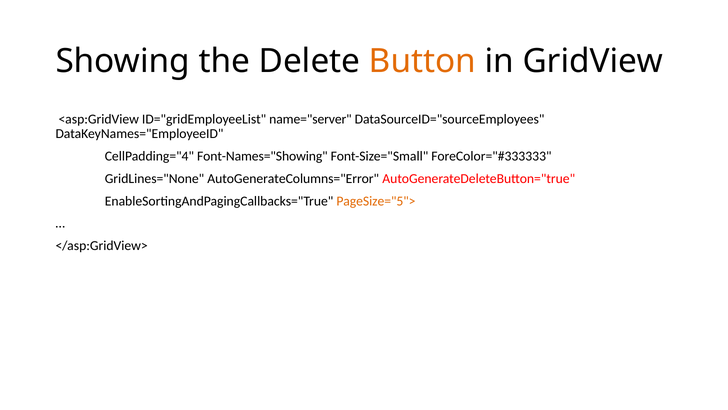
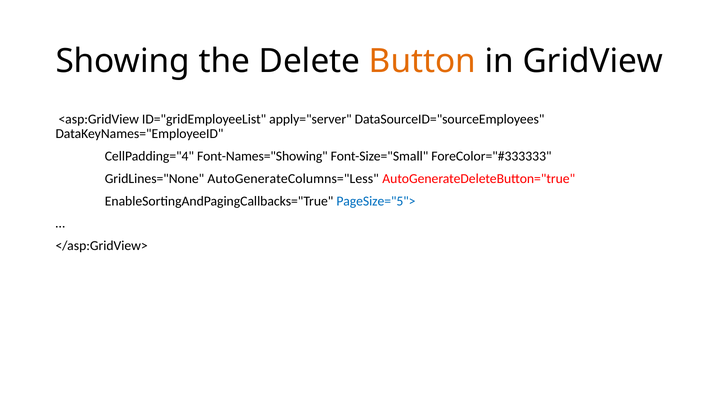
name="server: name="server -> apply="server
AutoGenerateColumns="Error: AutoGenerateColumns="Error -> AutoGenerateColumns="Less
PageSize="5"> colour: orange -> blue
